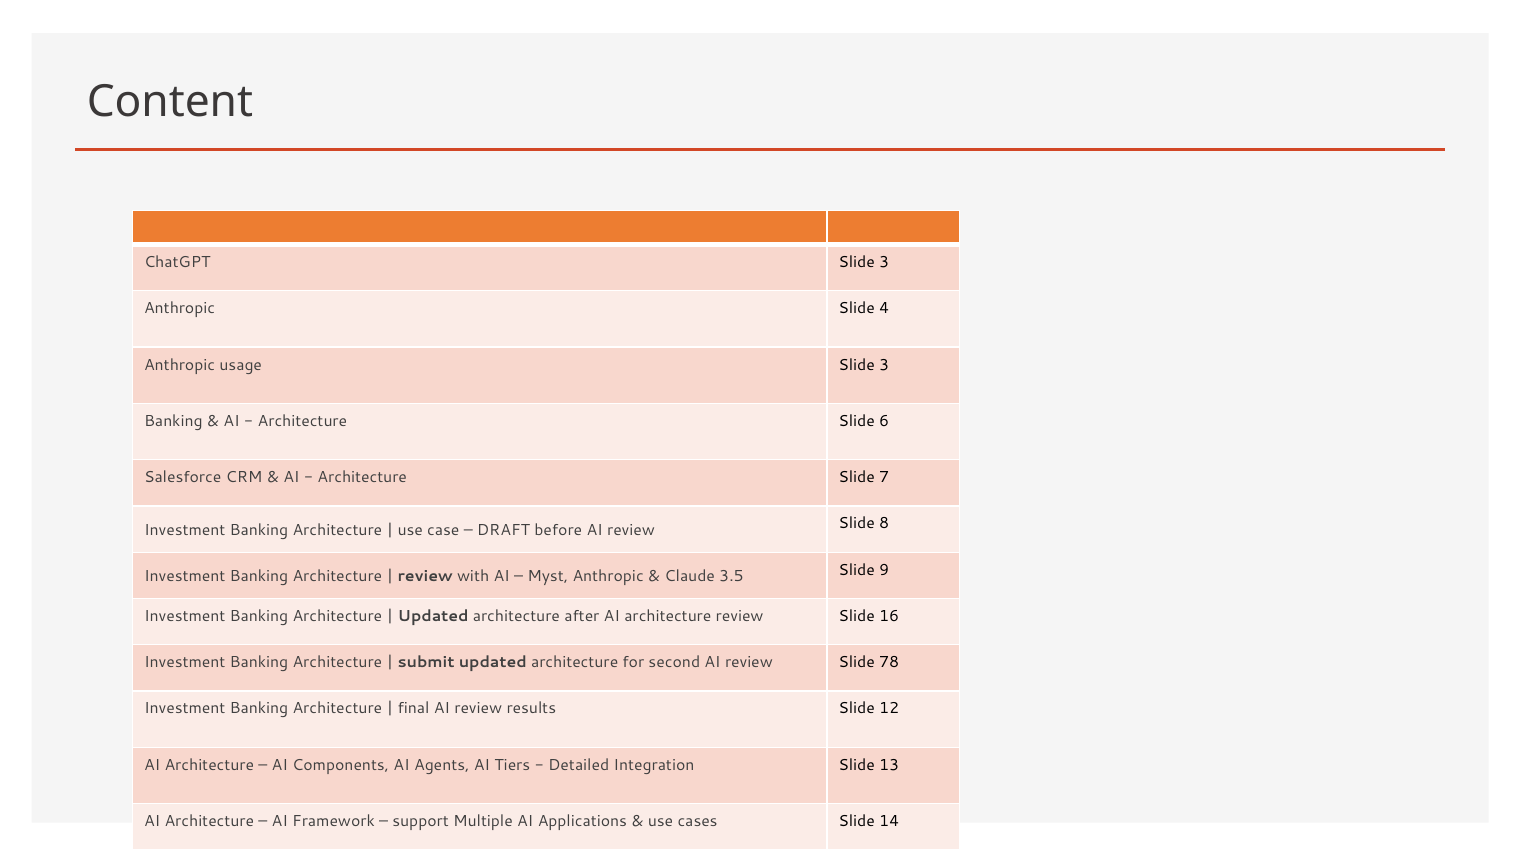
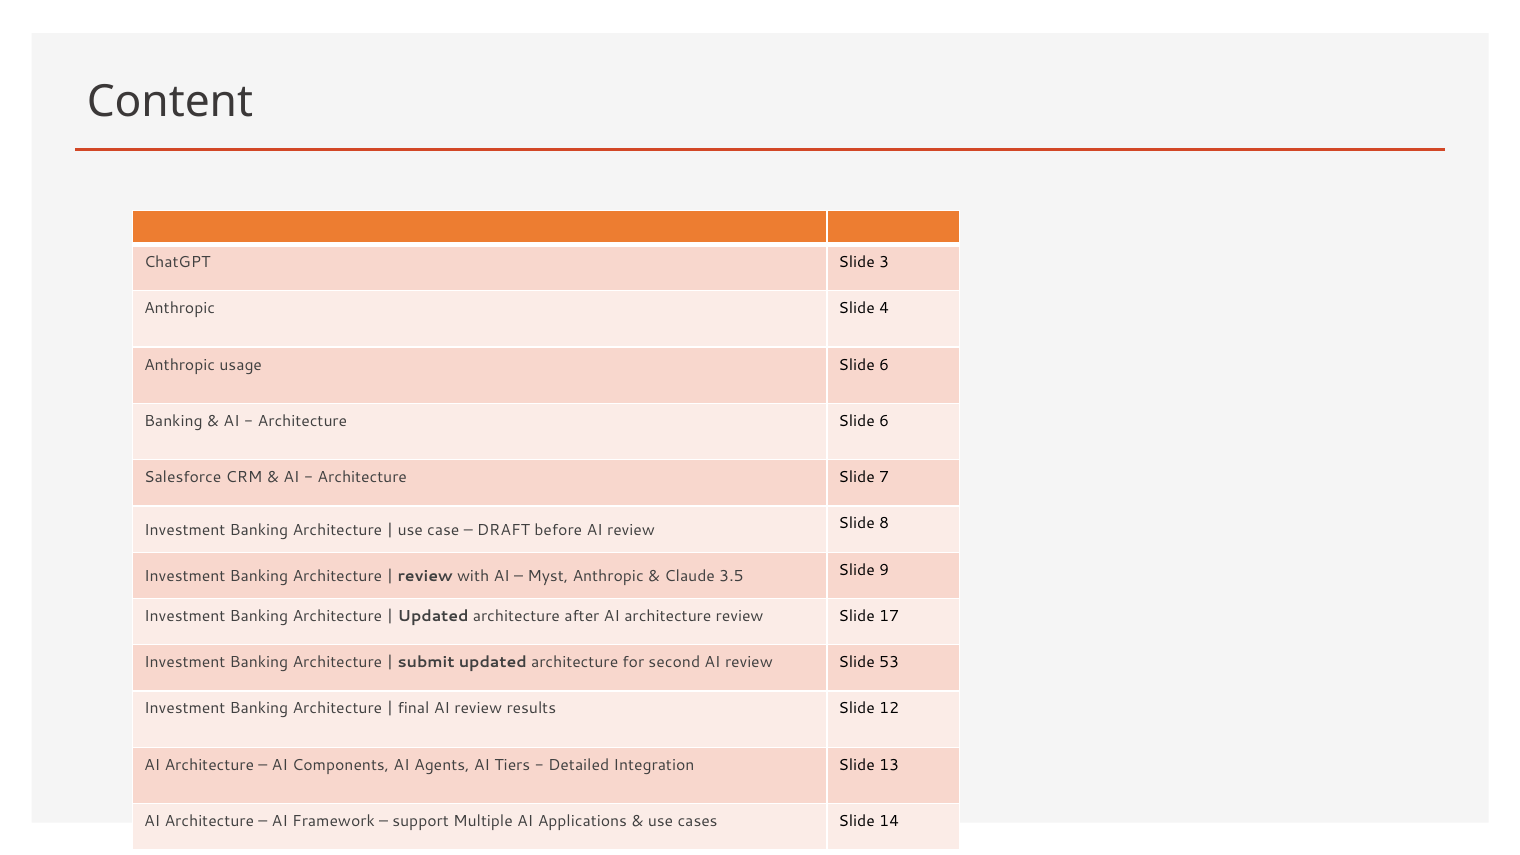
usage Slide 3: 3 -> 6
16: 16 -> 17
78: 78 -> 53
